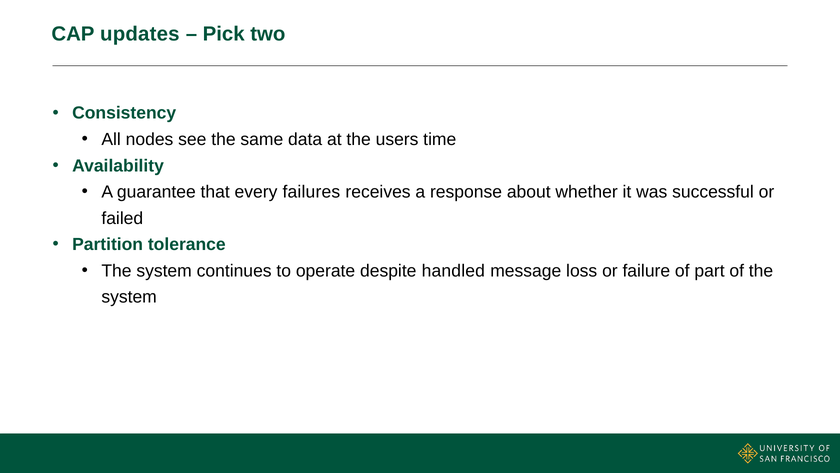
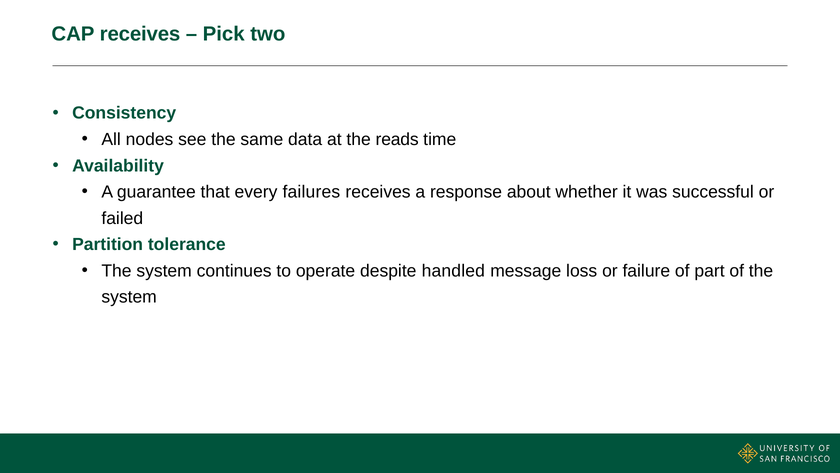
CAP updates: updates -> receives
users: users -> reads
